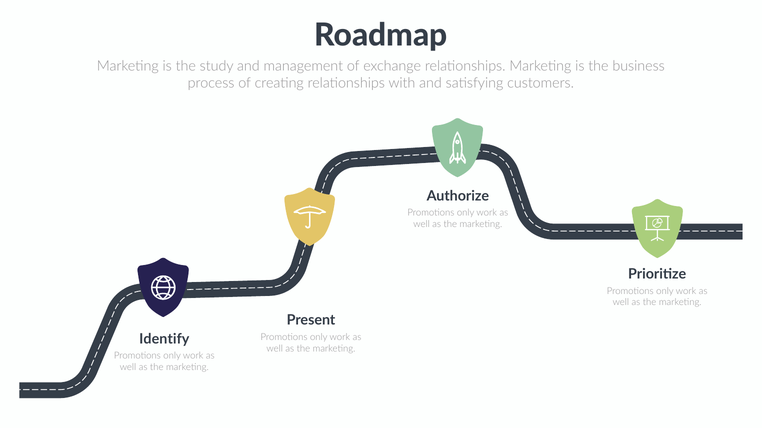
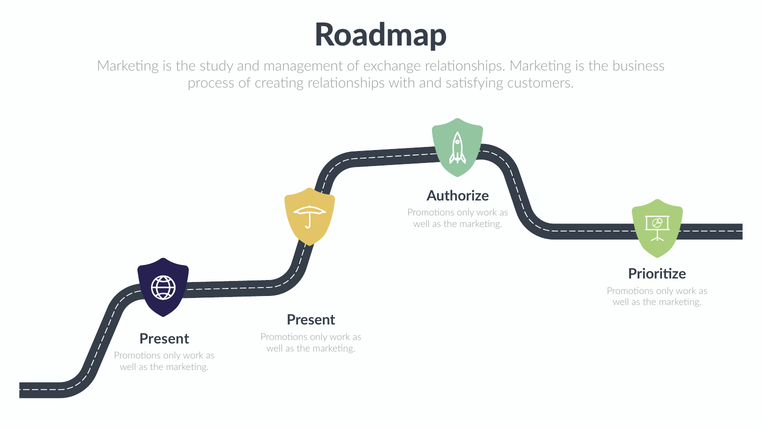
Identify at (164, 339): Identify -> Present
